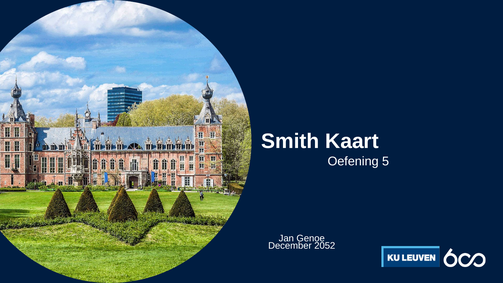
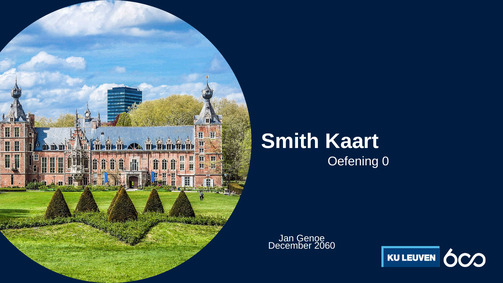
5: 5 -> 0
2052: 2052 -> 2060
